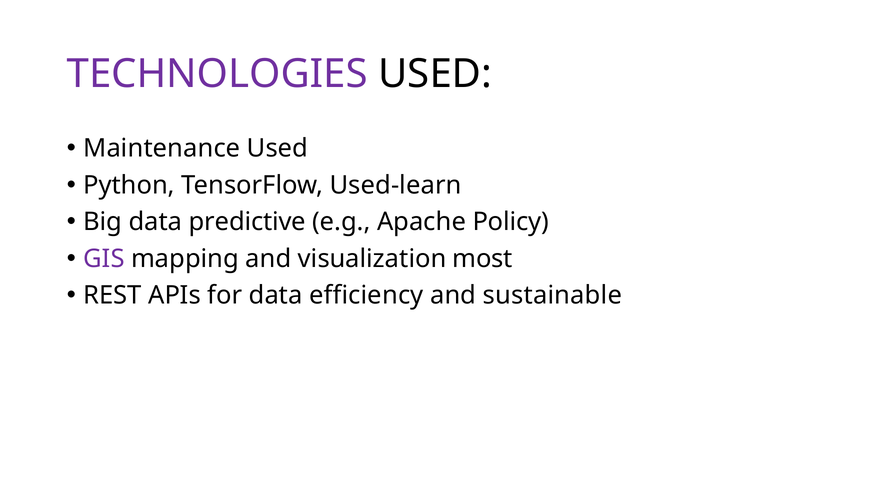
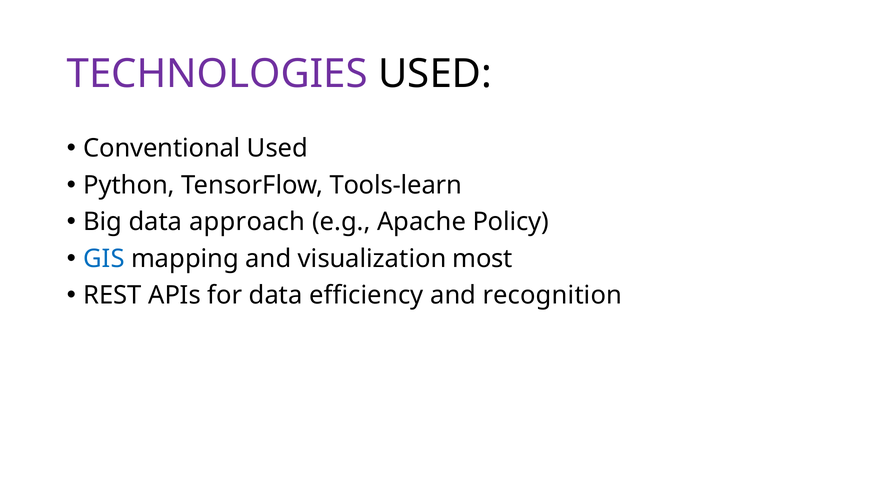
Maintenance: Maintenance -> Conventional
Used-learn: Used-learn -> Tools-learn
predictive: predictive -> approach
GIS colour: purple -> blue
sustainable: sustainable -> recognition
